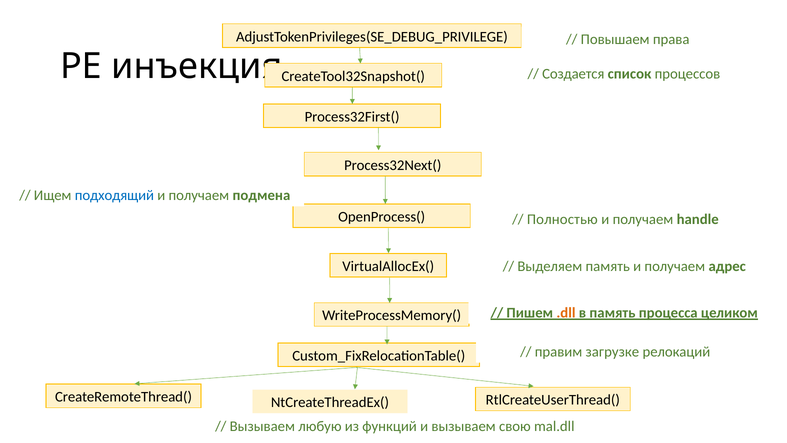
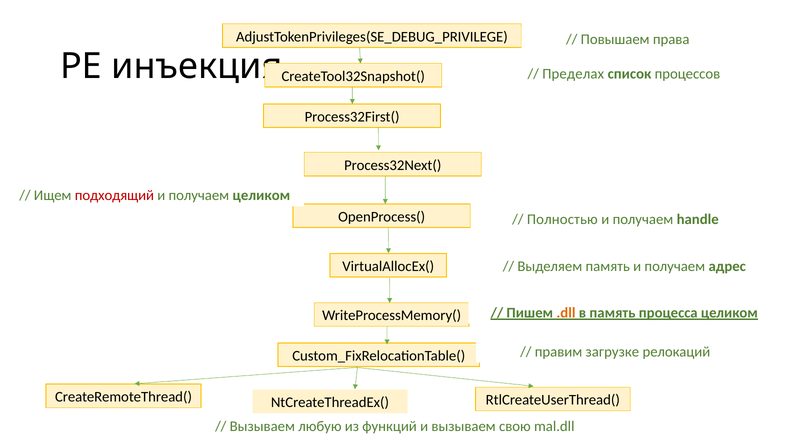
Создается: Создается -> Пределах
подходящий colour: blue -> red
получаем подмена: подмена -> целиком
